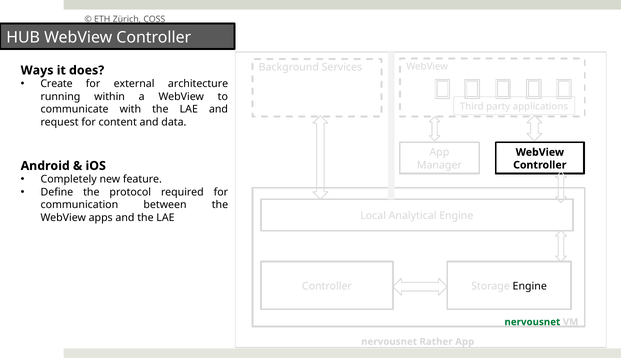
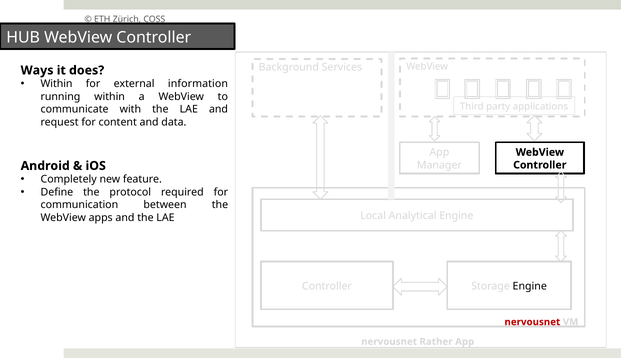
Create at (57, 84): Create -> Within
architecture: architecture -> information
nervousnet at (532, 322) colour: green -> red
